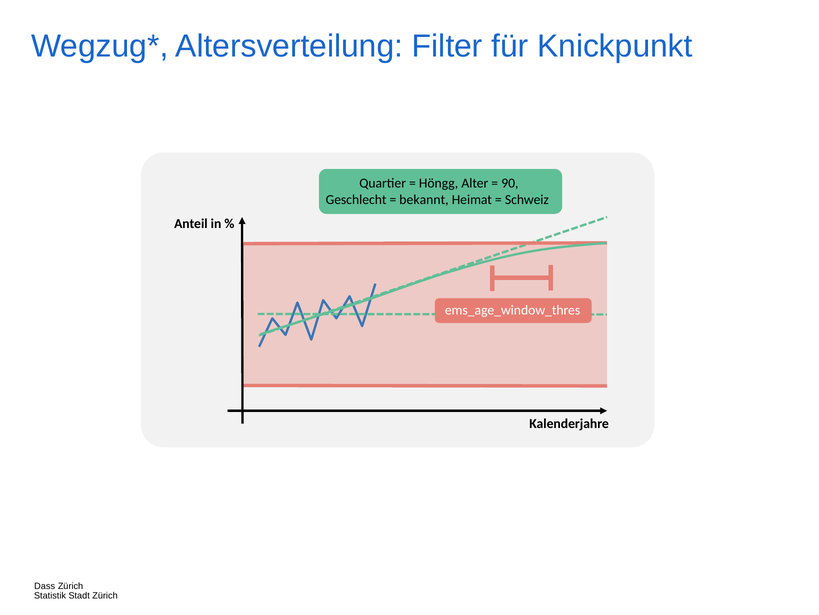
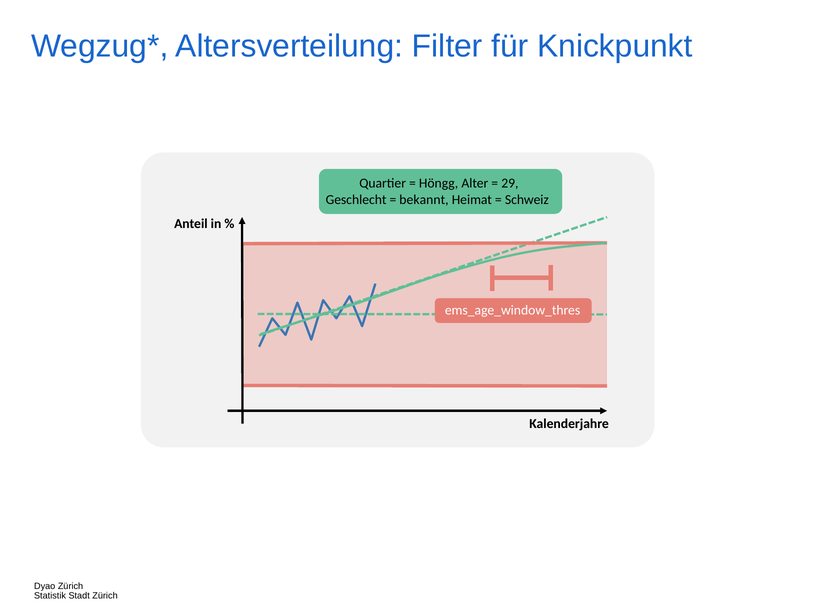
90: 90 -> 29
Dass: Dass -> Dyao
